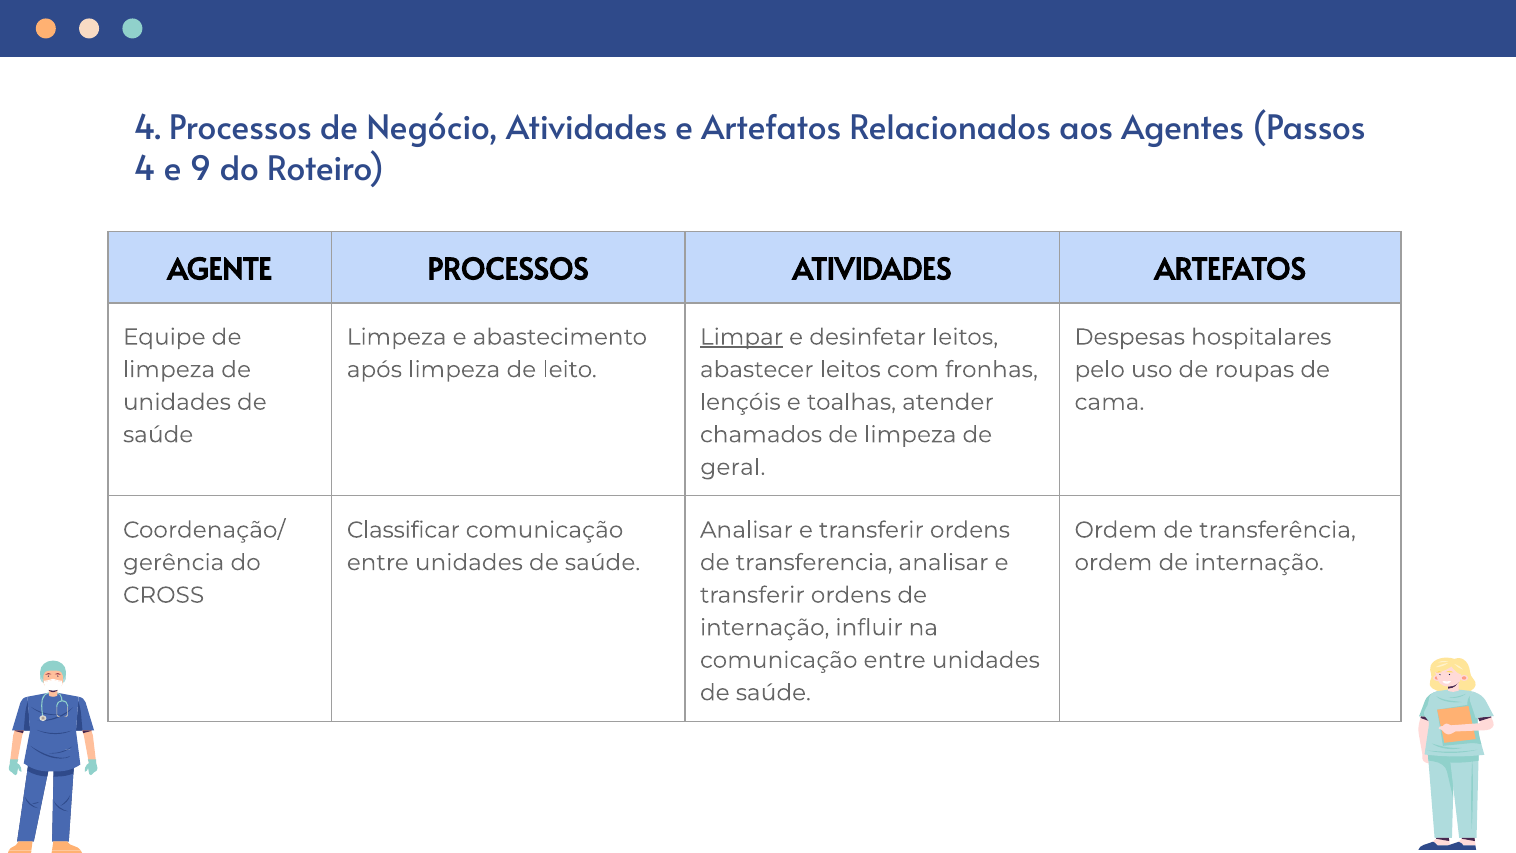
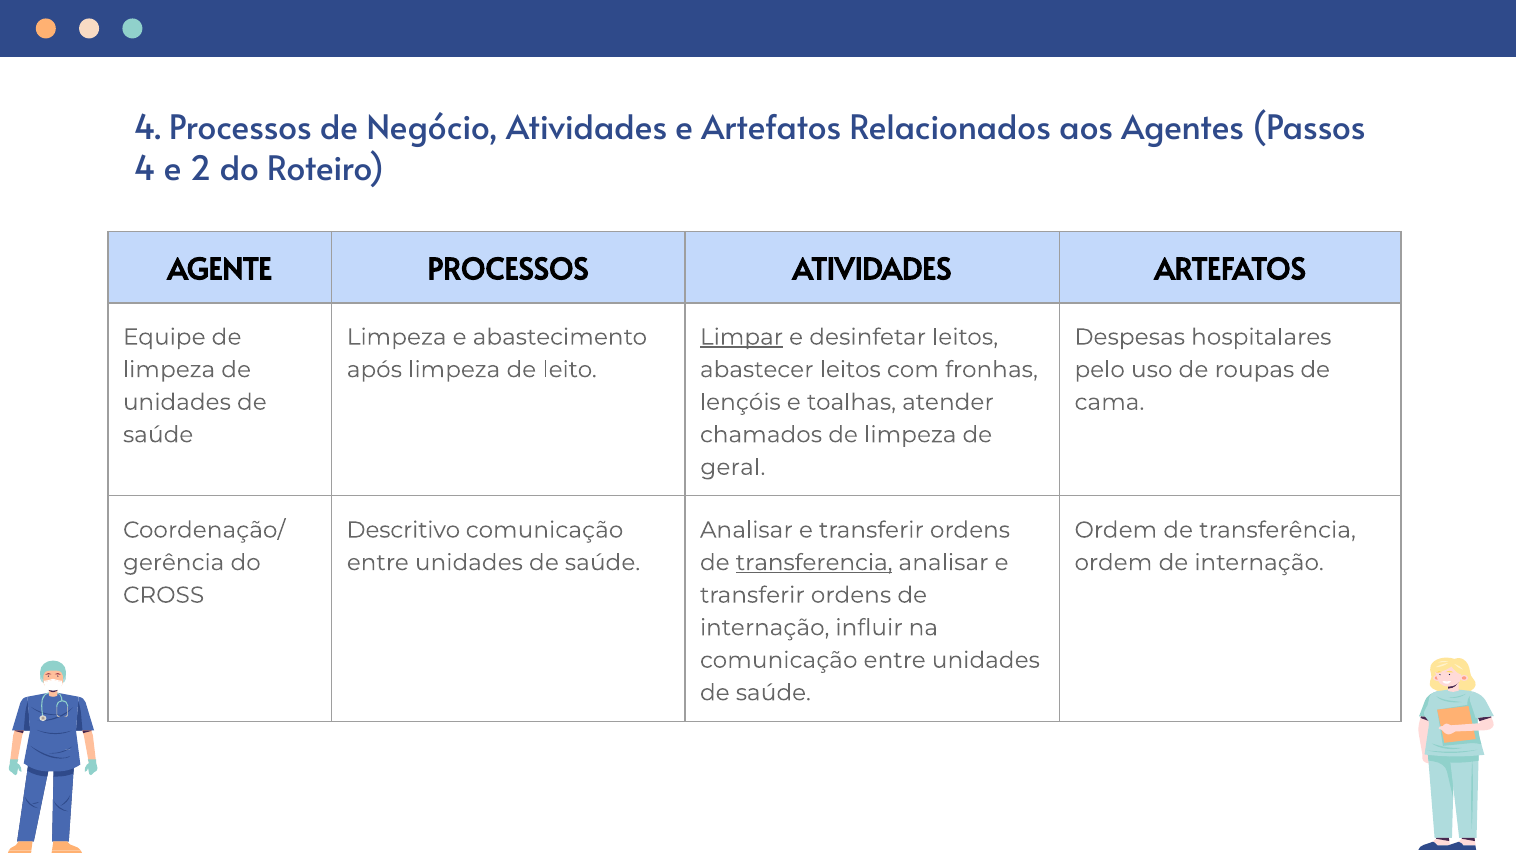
9: 9 -> 2
Classificar: Classificar -> Descritivo
transferencia underline: none -> present
